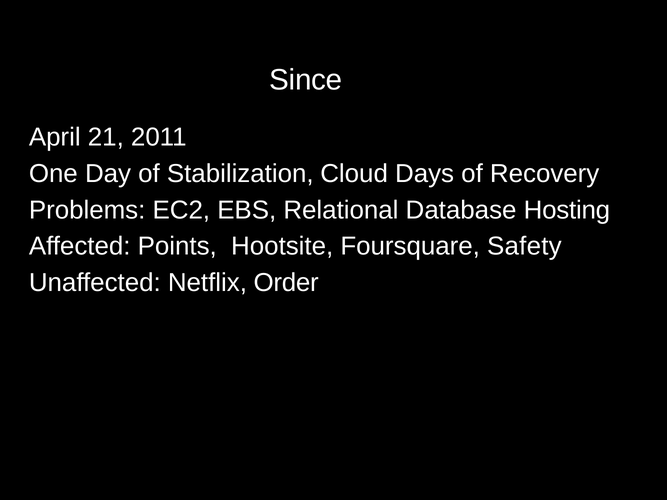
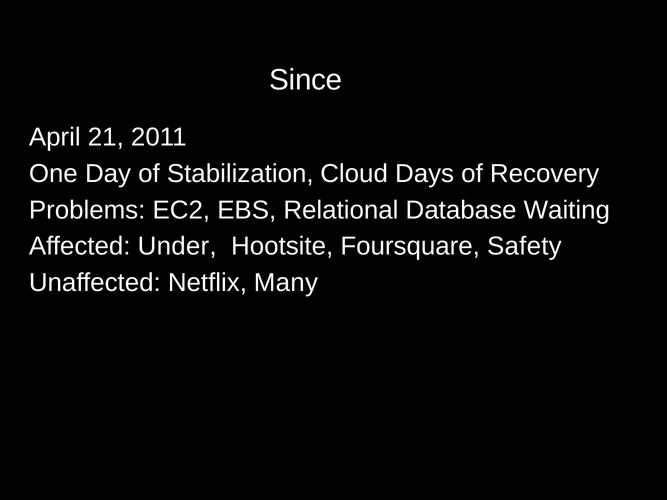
Hosting: Hosting -> Waiting
Points: Points -> Under
Order: Order -> Many
